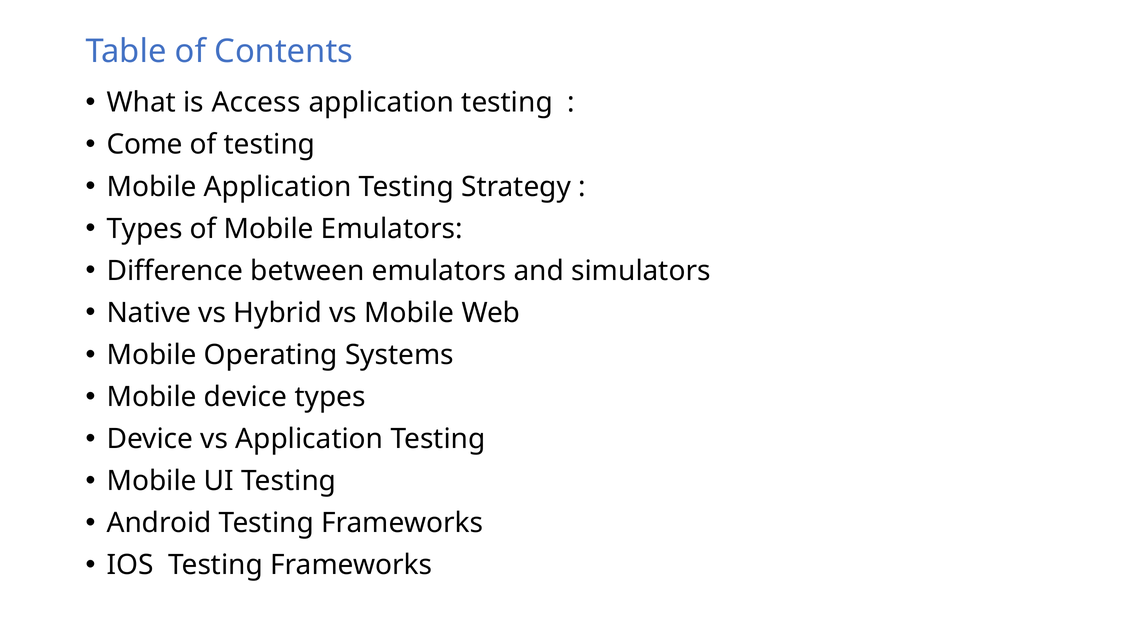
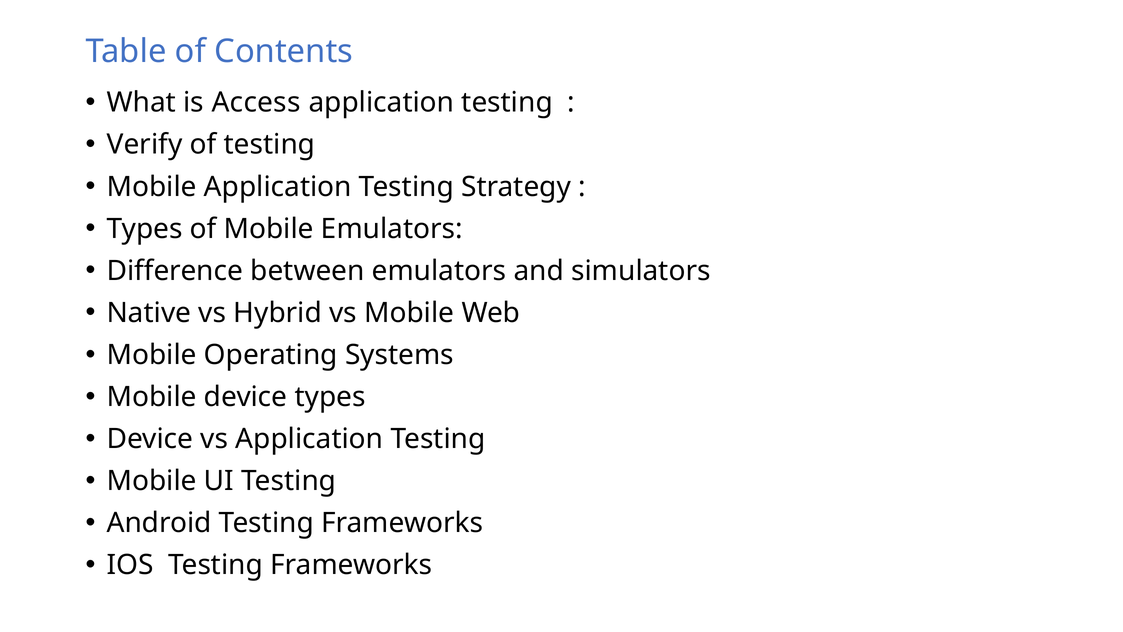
Come: Come -> Verify
